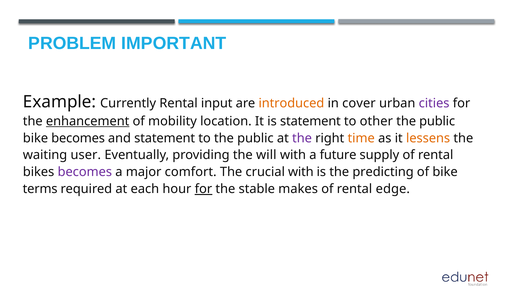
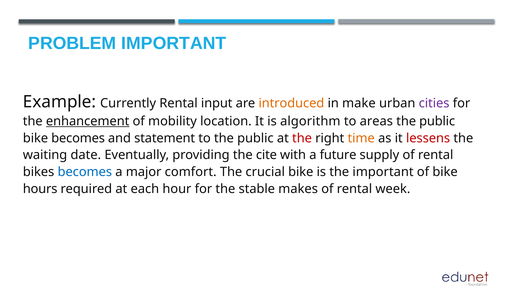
cover: cover -> make
is statement: statement -> algorithm
other: other -> areas
the at (302, 138) colour: purple -> red
lessens colour: orange -> red
user: user -> date
will: will -> cite
becomes at (85, 172) colour: purple -> blue
crucial with: with -> bike
the predicting: predicting -> important
terms: terms -> hours
for at (203, 189) underline: present -> none
edge: edge -> week
